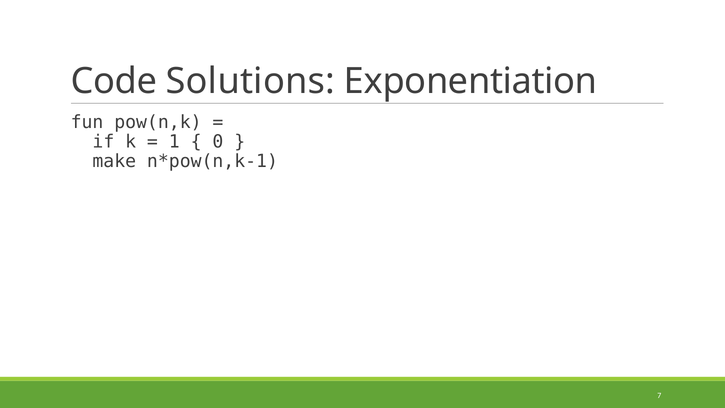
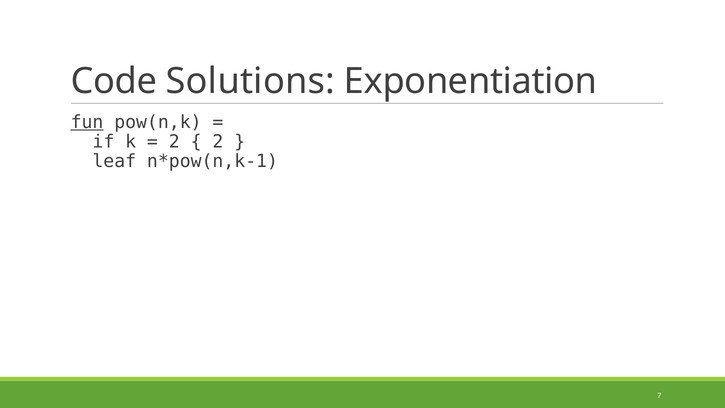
fun underline: none -> present
1 at (174, 142): 1 -> 2
0 at (218, 142): 0 -> 2
make: make -> leaf
